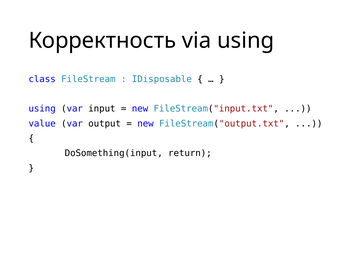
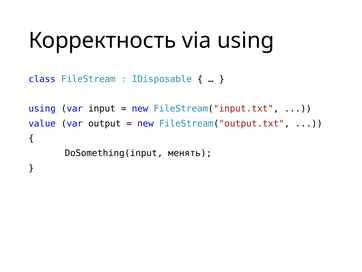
return: return -> менять
